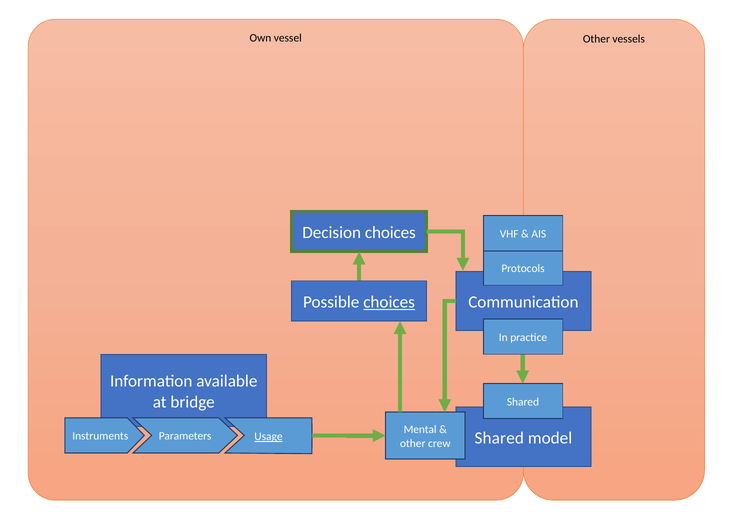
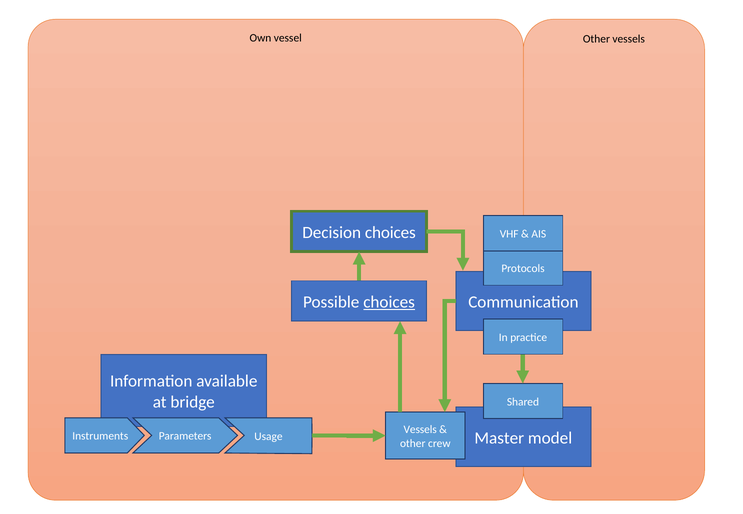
Mental at (420, 430): Mental -> Vessels
Shared at (499, 438): Shared -> Master
Usage underline: present -> none
